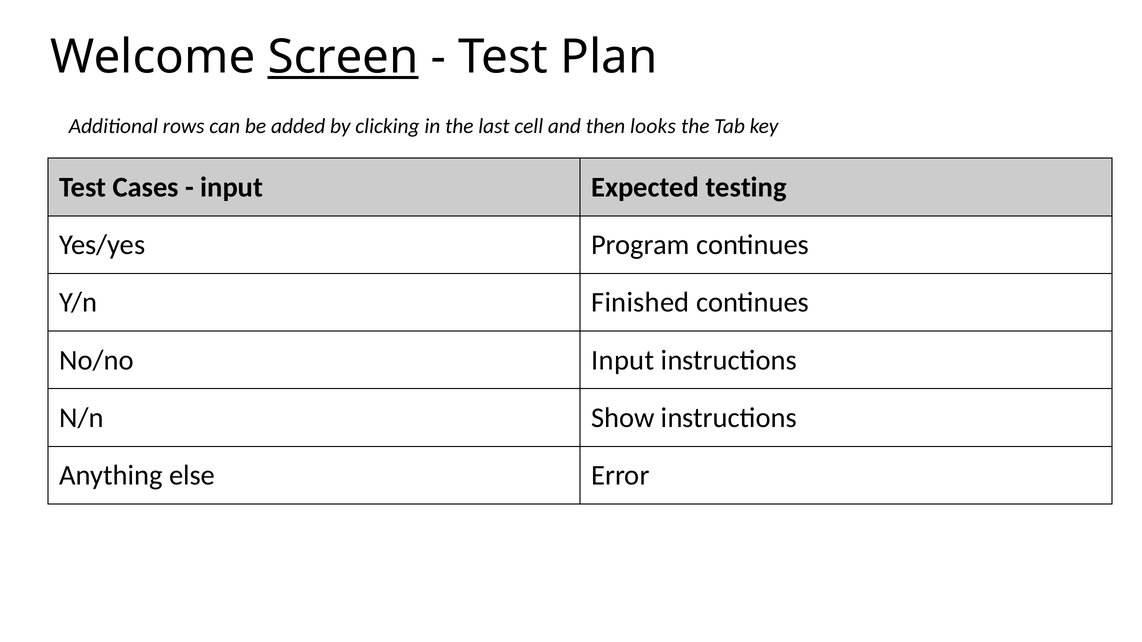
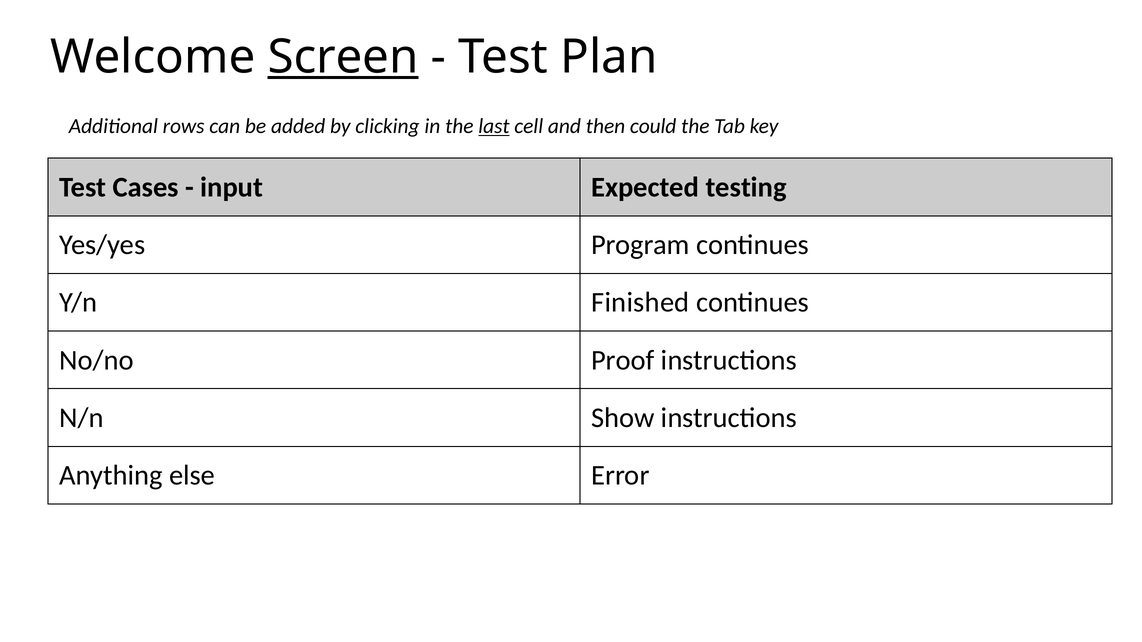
last underline: none -> present
looks: looks -> could
No/no Input: Input -> Proof
